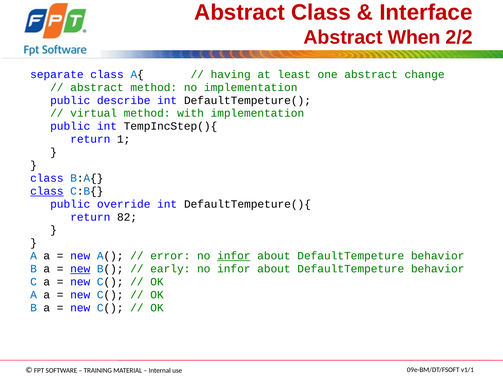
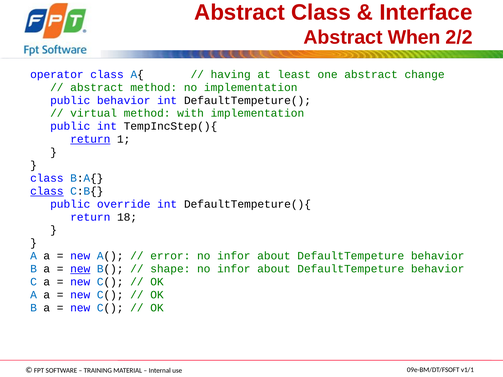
separate: separate -> operator
public describe: describe -> behavior
return at (90, 139) underline: none -> present
82: 82 -> 18
infor at (234, 256) underline: present -> none
early: early -> shape
